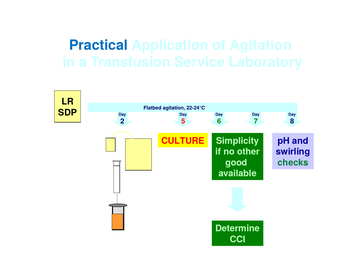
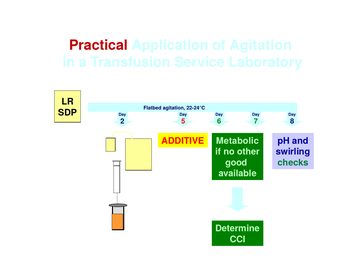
Practical colour: blue -> red
CULTURE: CULTURE -> ADDITIVE
Simplicity: Simplicity -> Metabolic
